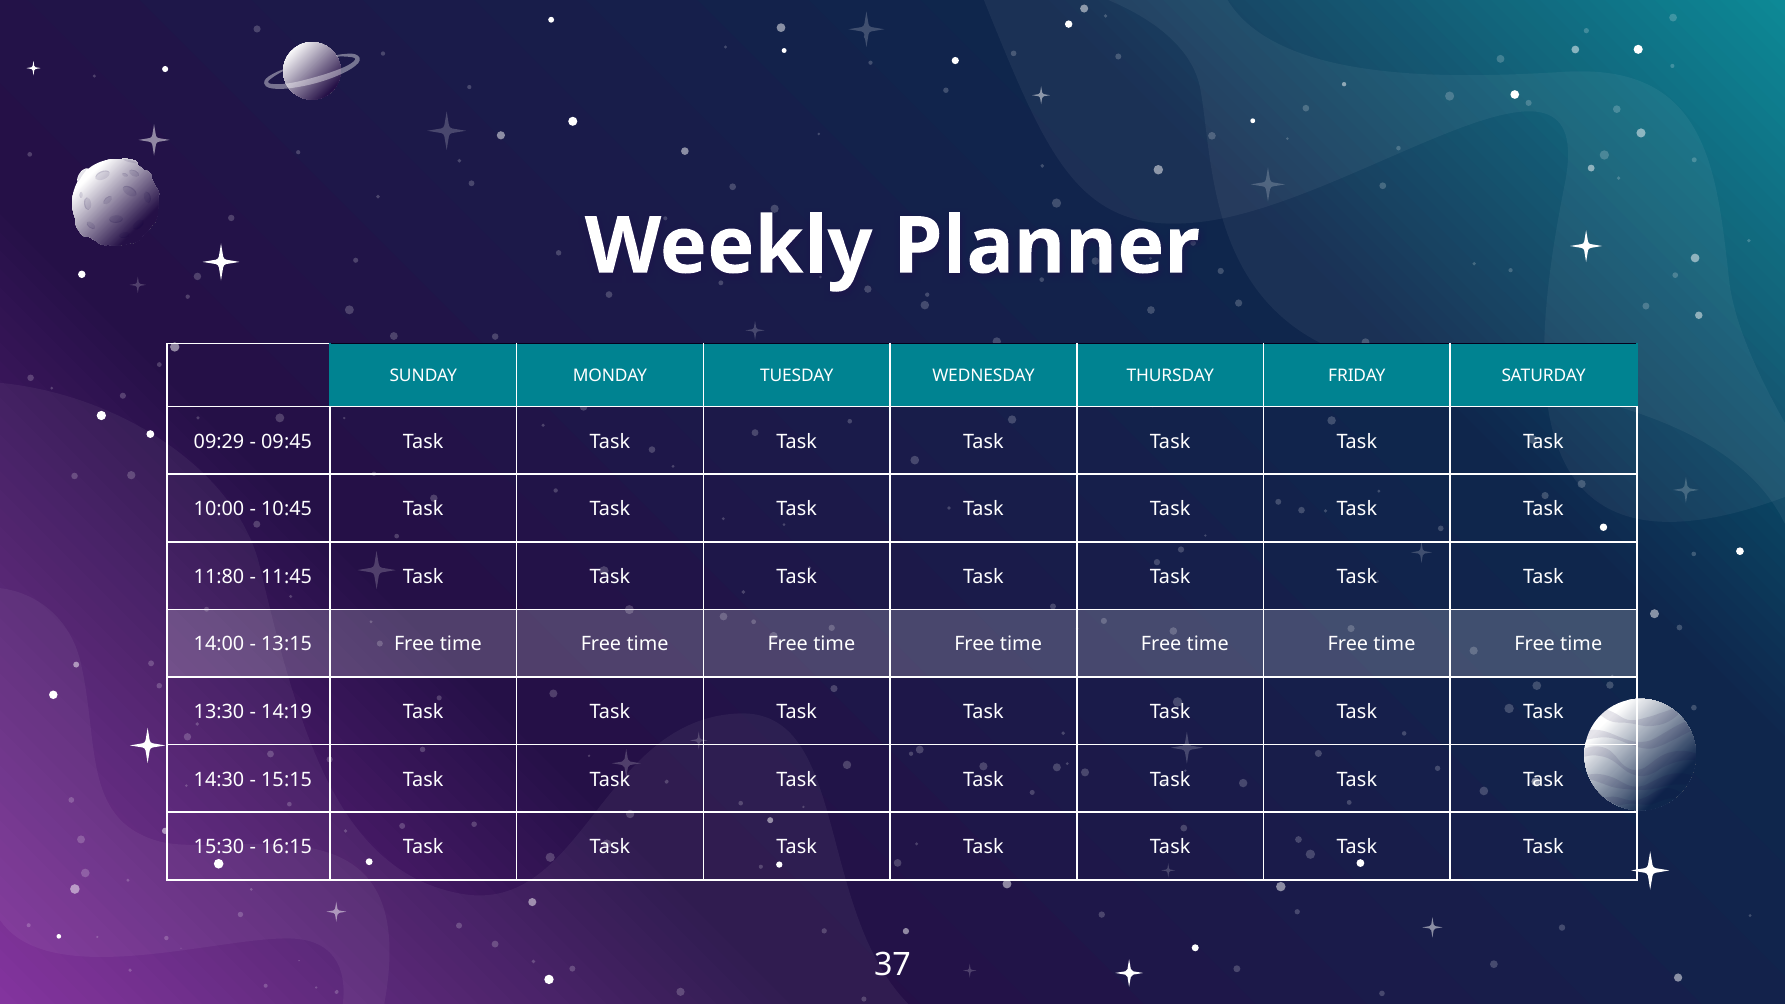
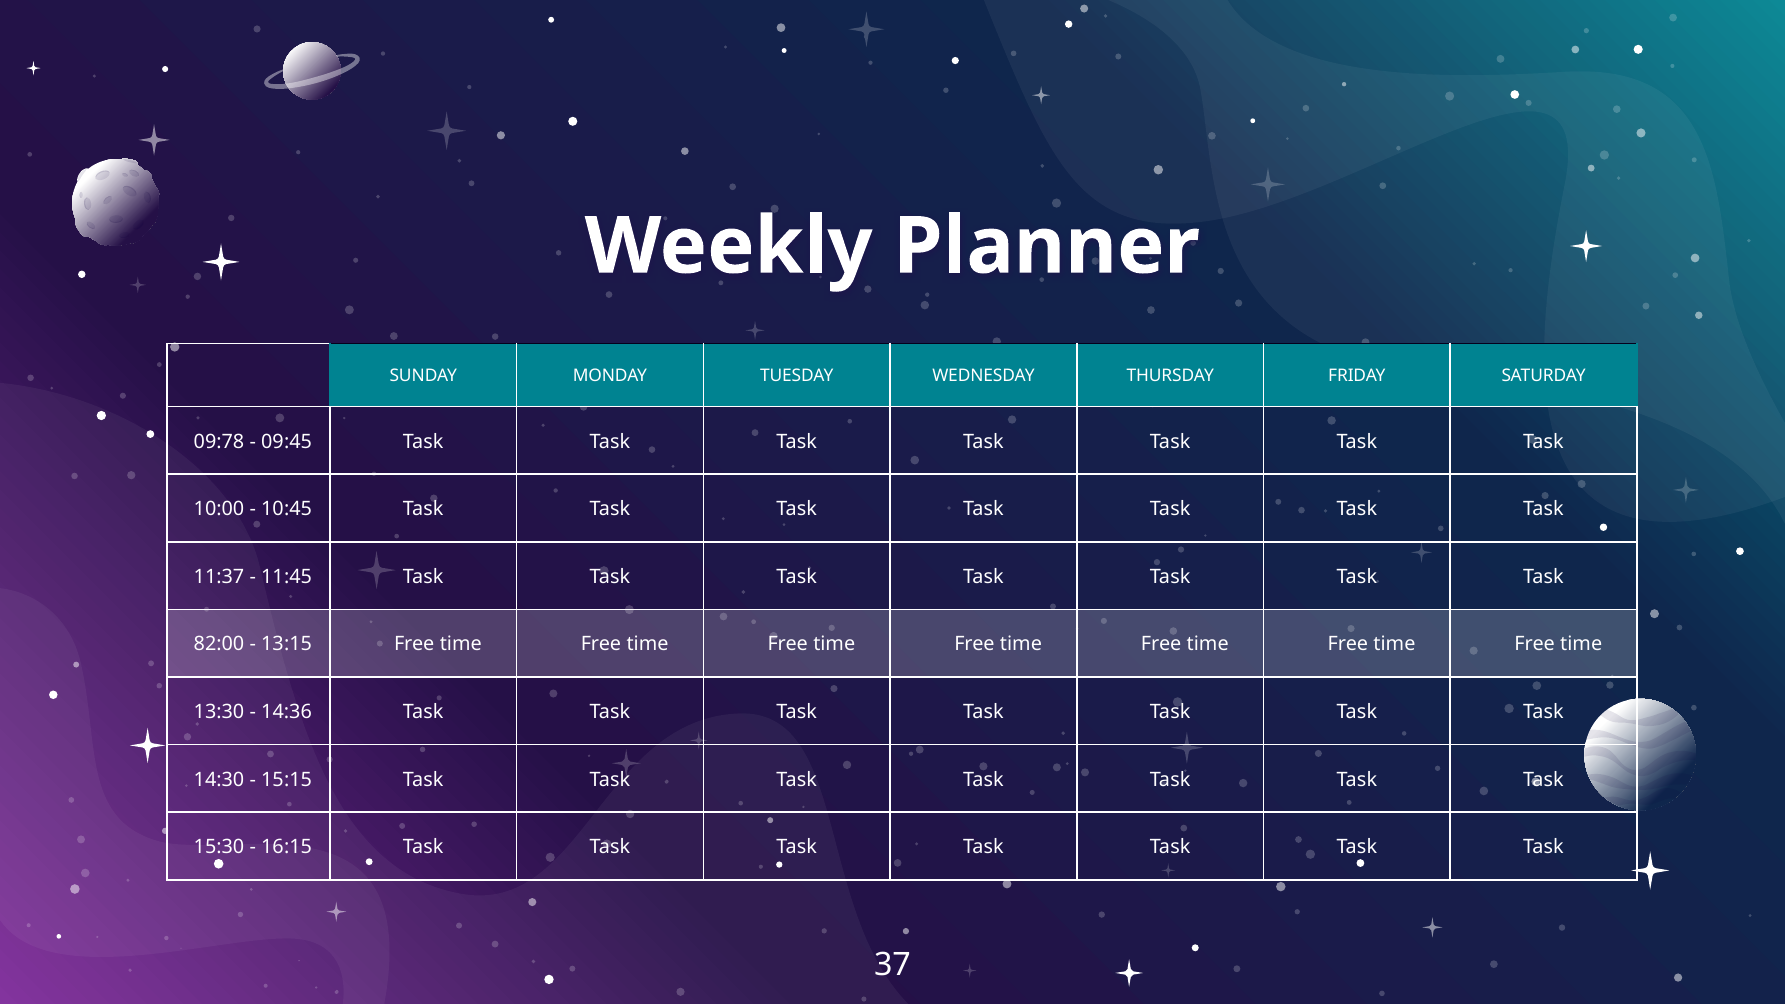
09:29: 09:29 -> 09:78
11:80: 11:80 -> 11:37
14:00: 14:00 -> 82:00
14:19: 14:19 -> 14:36
